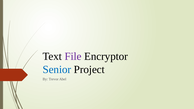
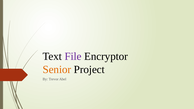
Senior colour: blue -> orange
